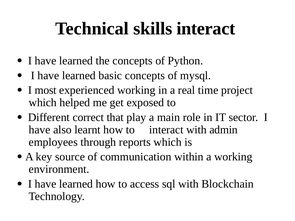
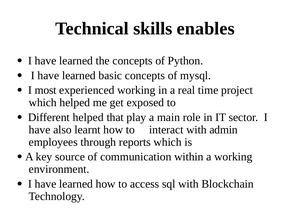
skills interact: interact -> enables
Different correct: correct -> helped
